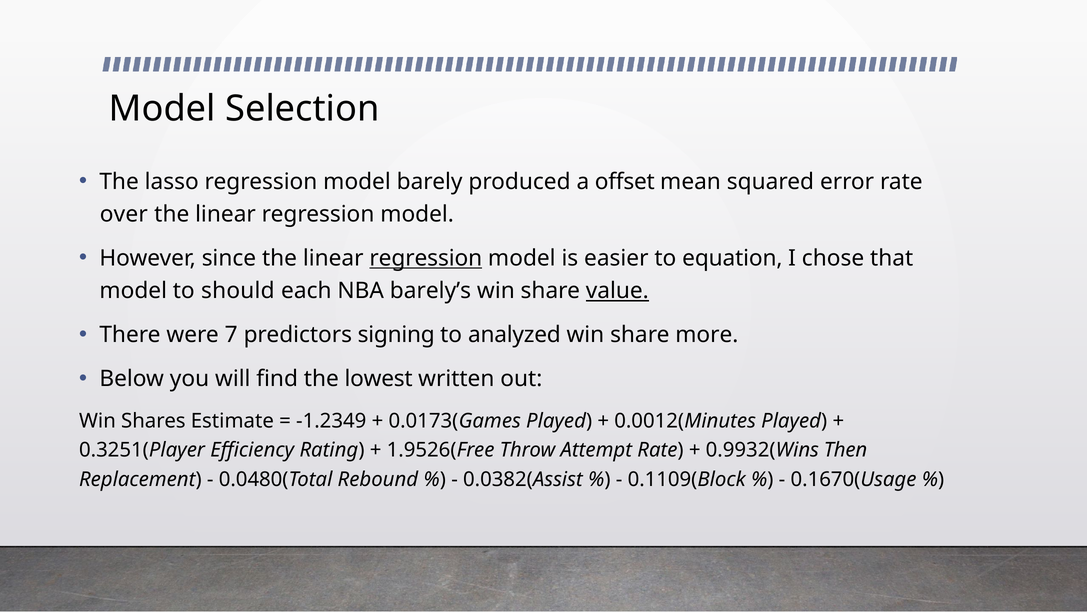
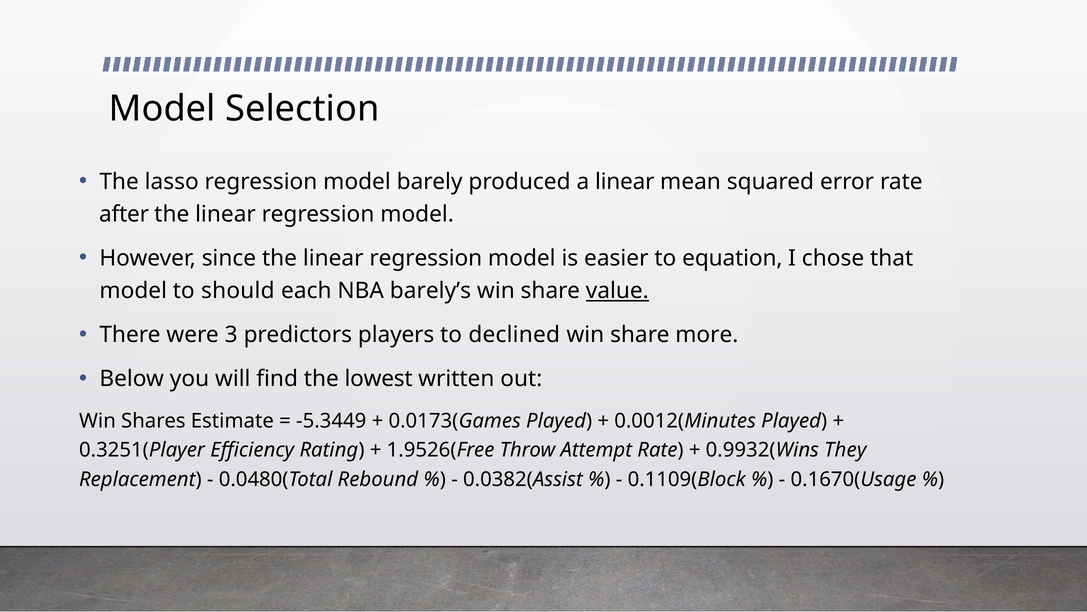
a offset: offset -> linear
over: over -> after
regression at (426, 258) underline: present -> none
7: 7 -> 3
signing: signing -> players
analyzed: analyzed -> declined
-1.2349: -1.2349 -> -5.3449
Then: Then -> They
